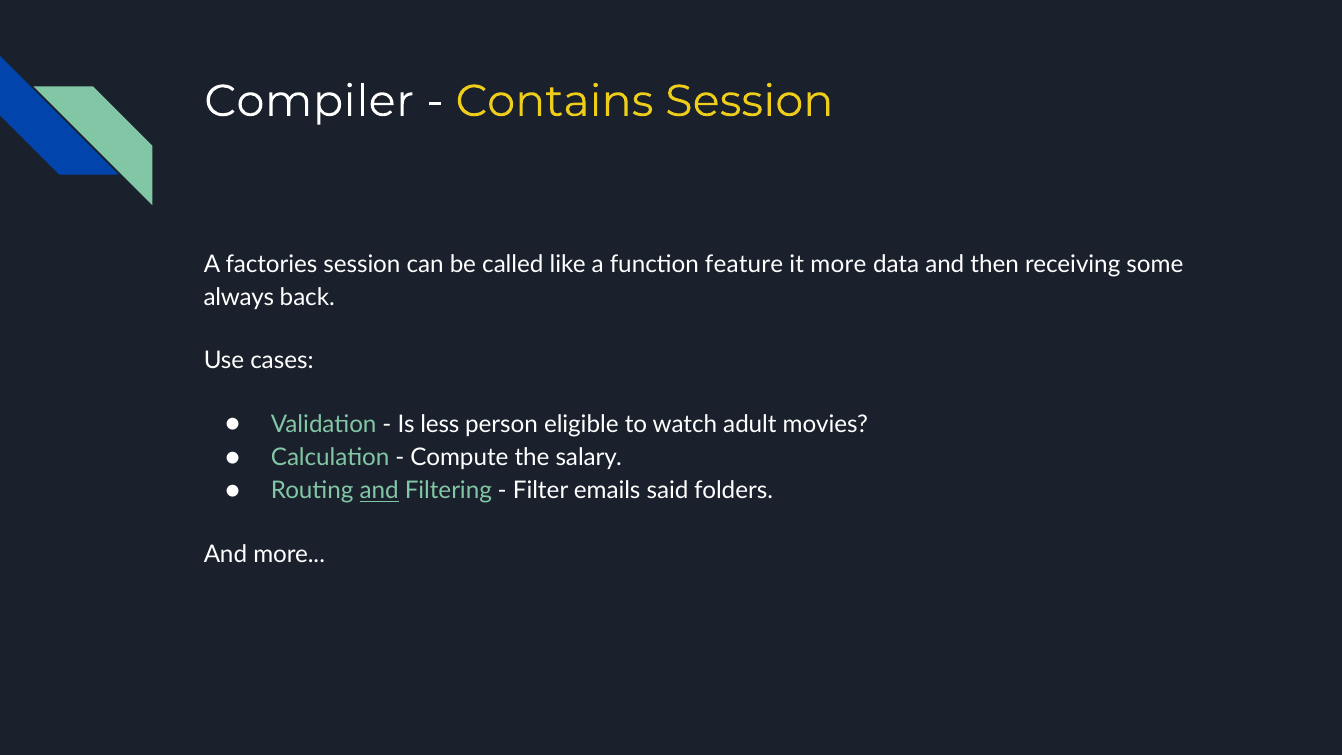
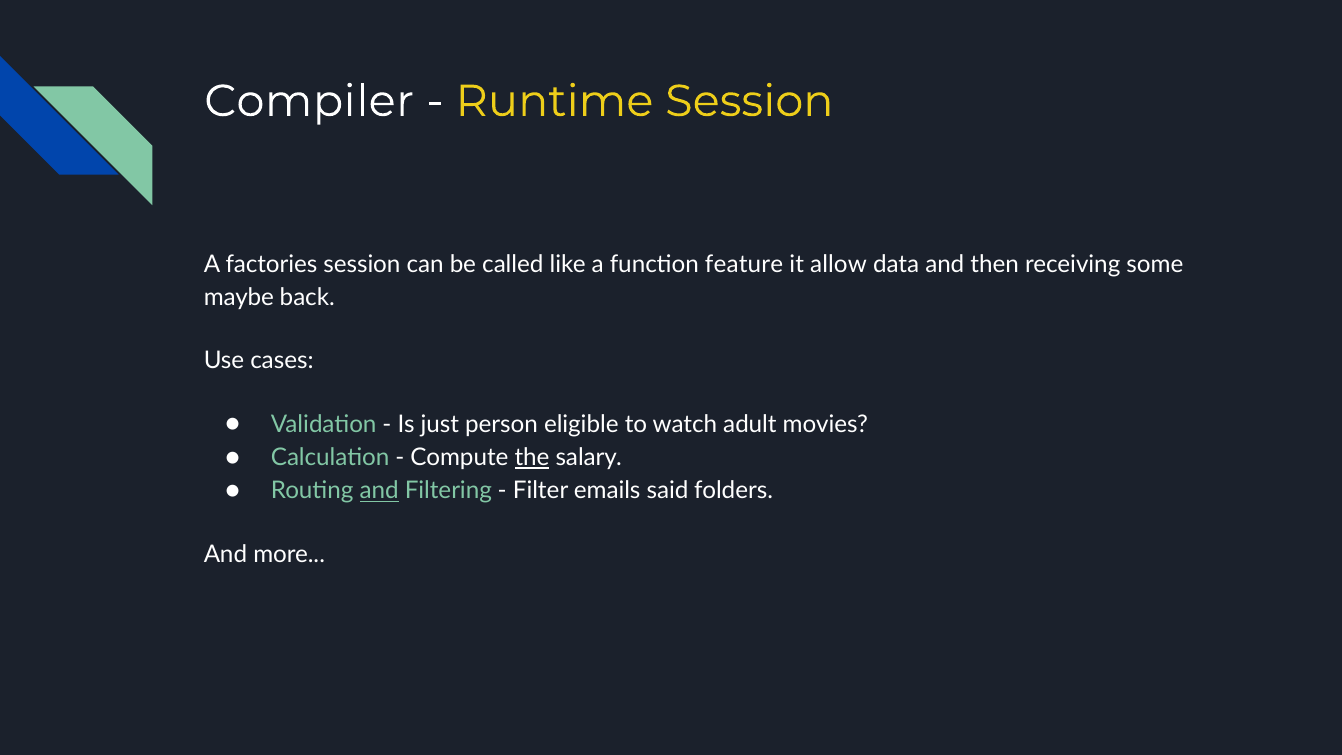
Contains: Contains -> Runtime
it more: more -> allow
always: always -> maybe
less: less -> just
the underline: none -> present
